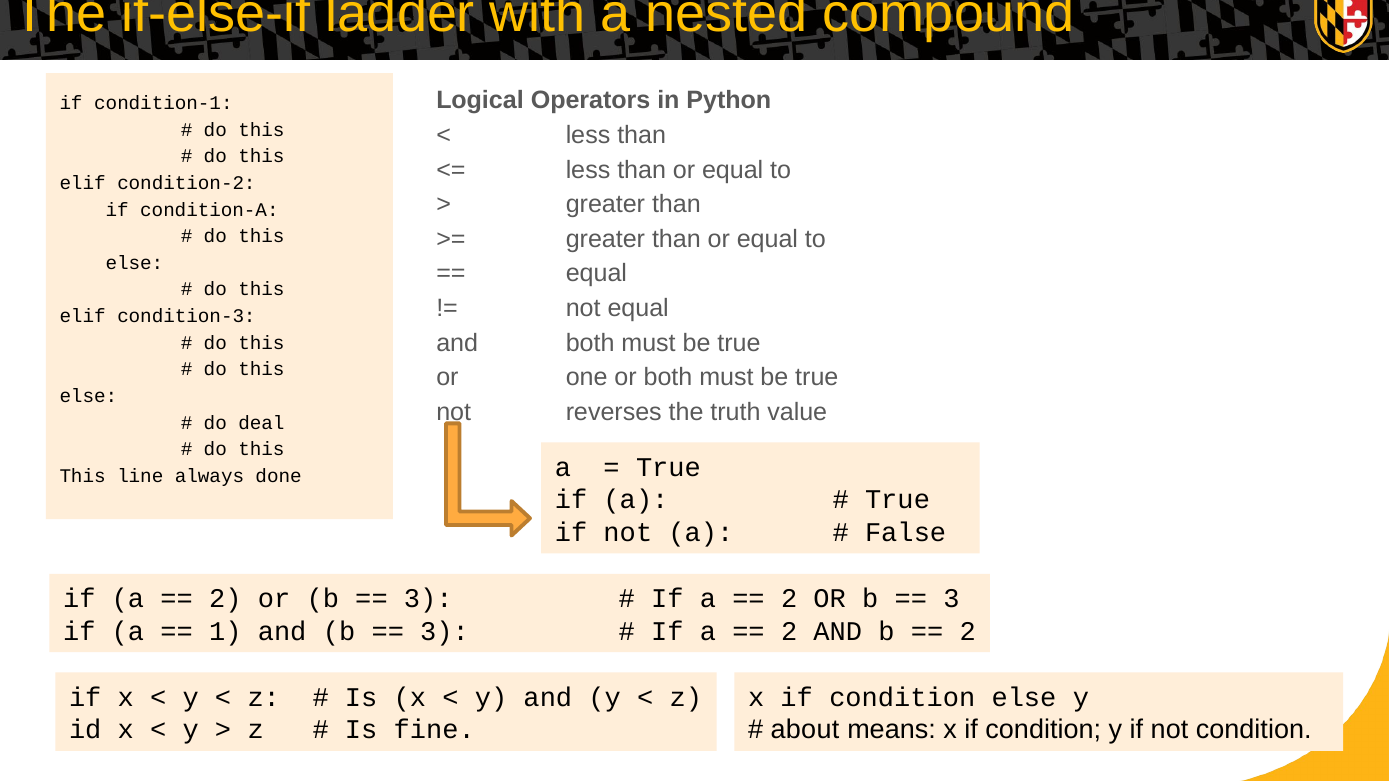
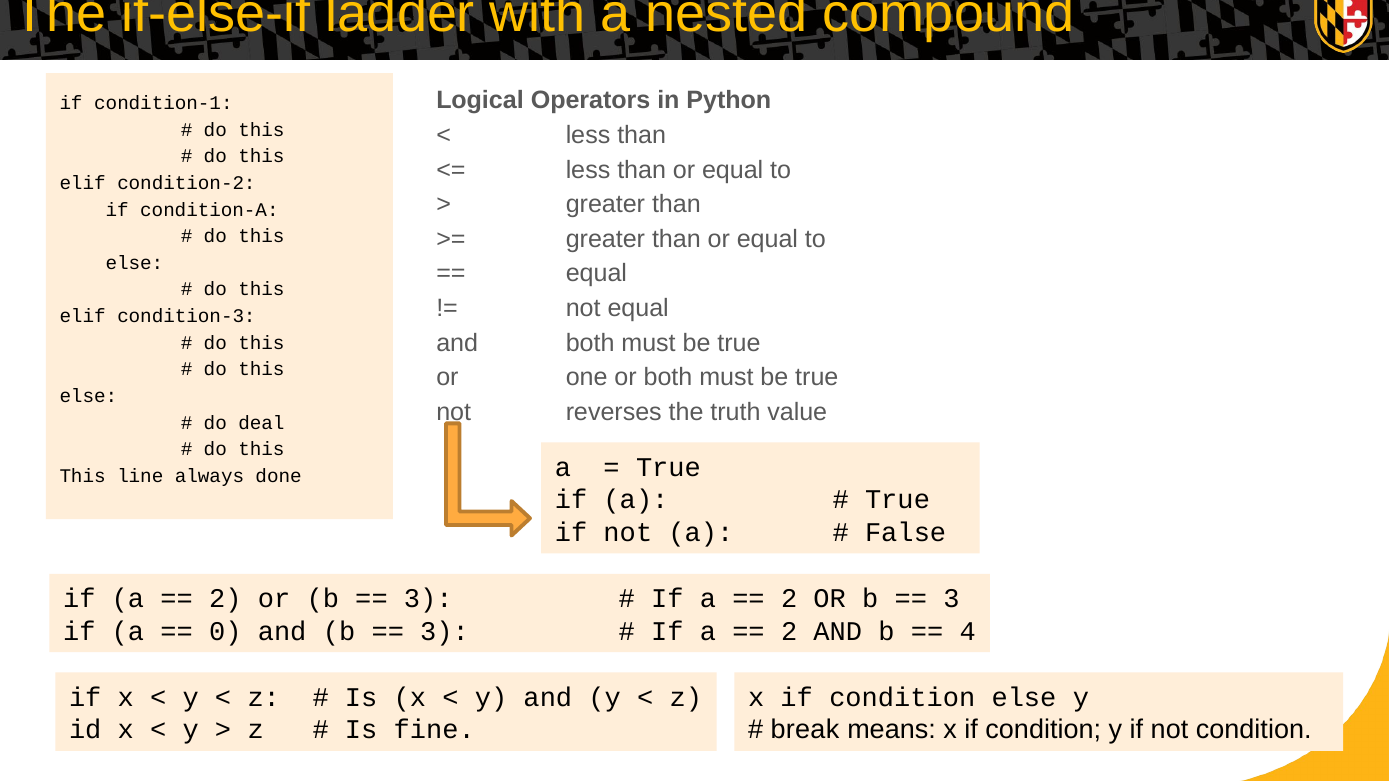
1: 1 -> 0
2 at (968, 631): 2 -> 4
about: about -> break
